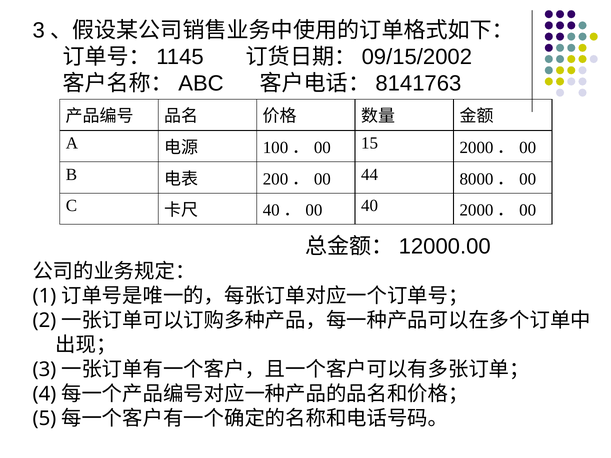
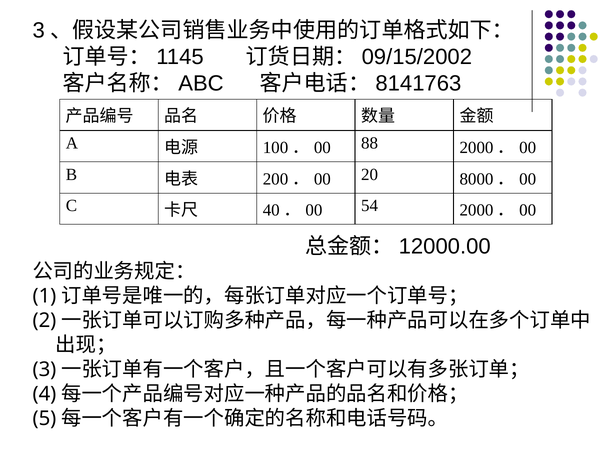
15: 15 -> 88
44: 44 -> 20
40: 40 -> 54
